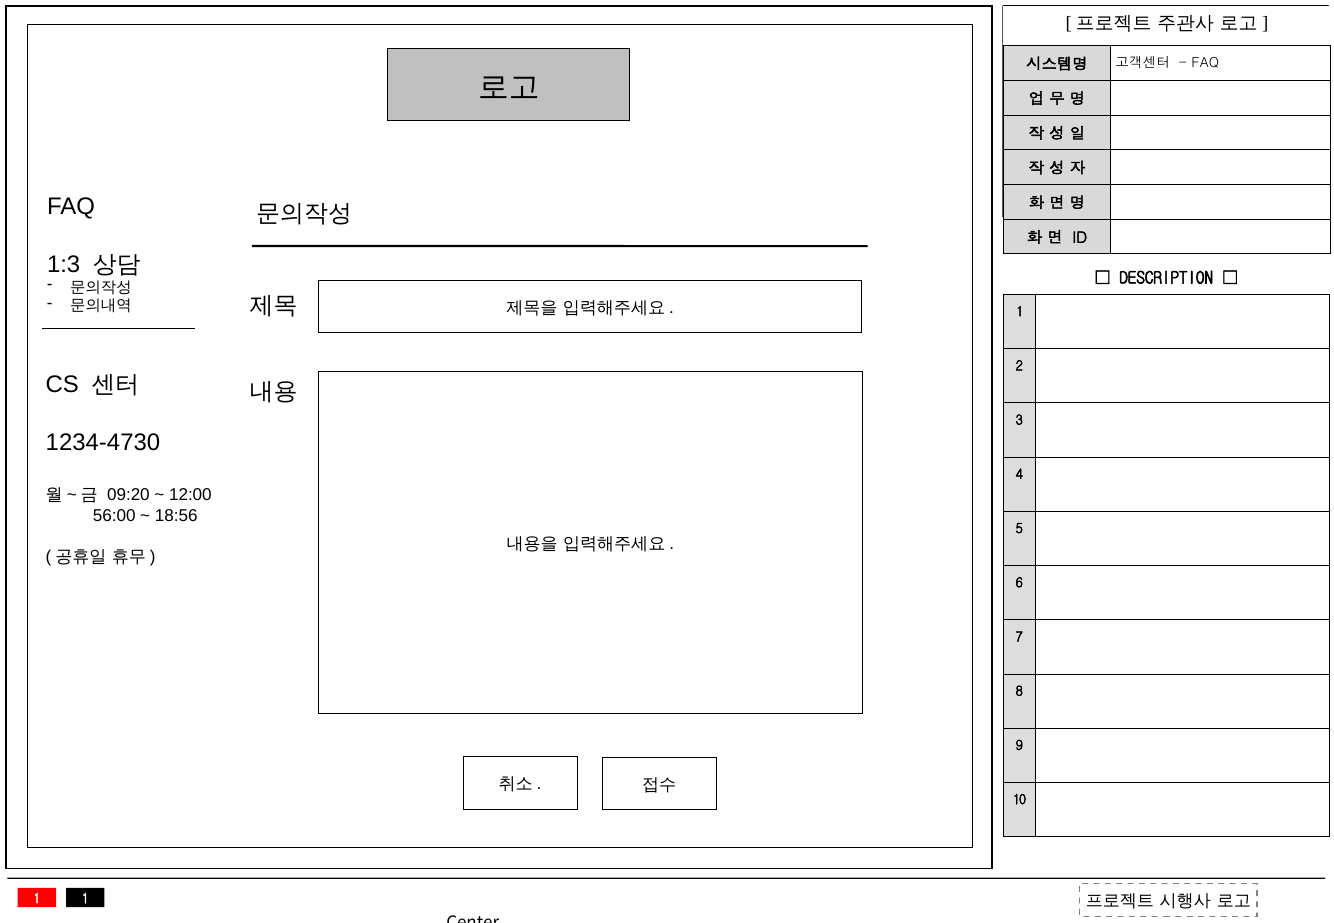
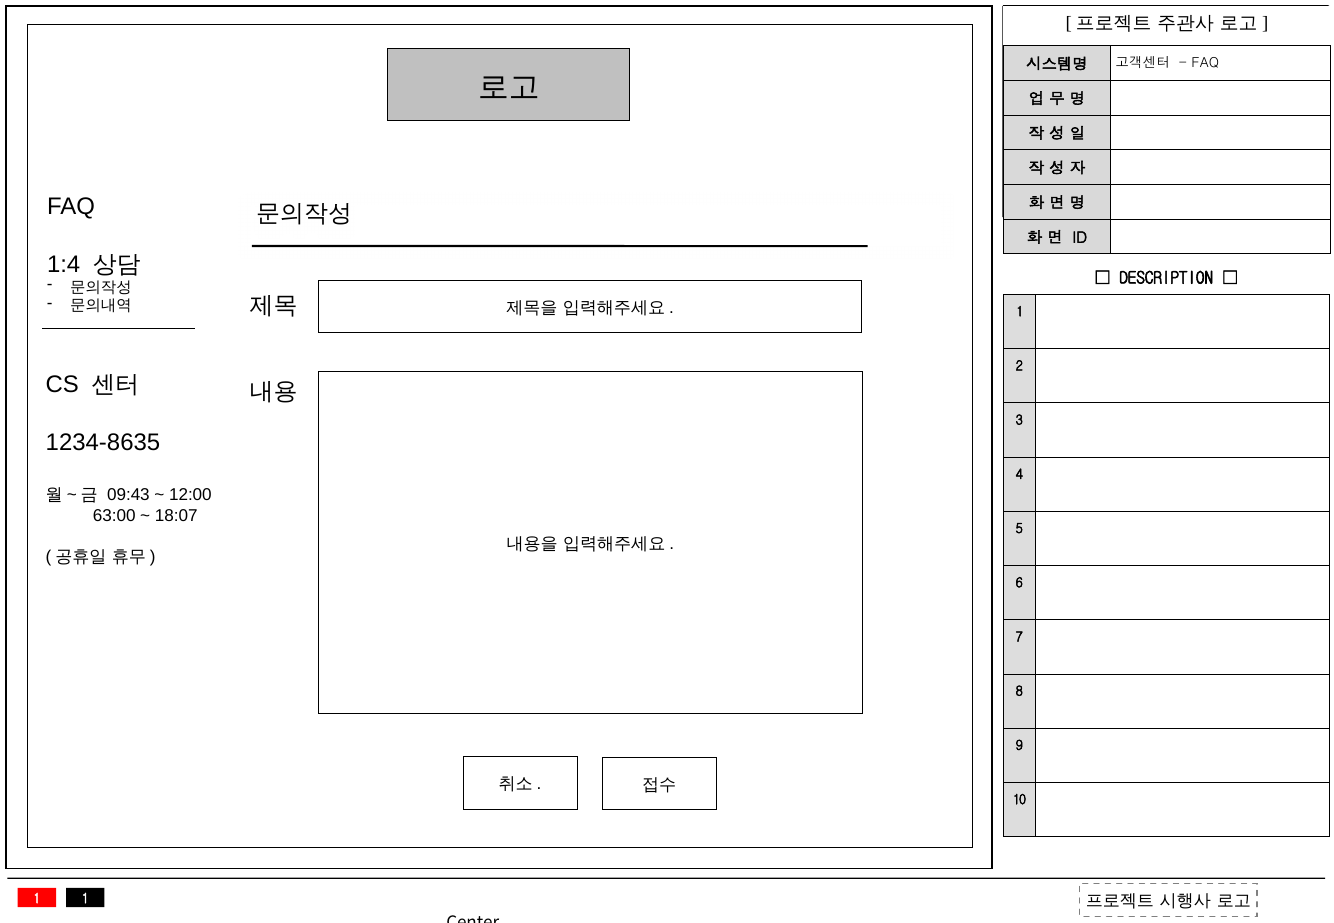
1:3: 1:3 -> 1:4
1234-4730: 1234-4730 -> 1234-8635
09:20: 09:20 -> 09:43
56:00: 56:00 -> 63:00
18:56: 18:56 -> 18:07
